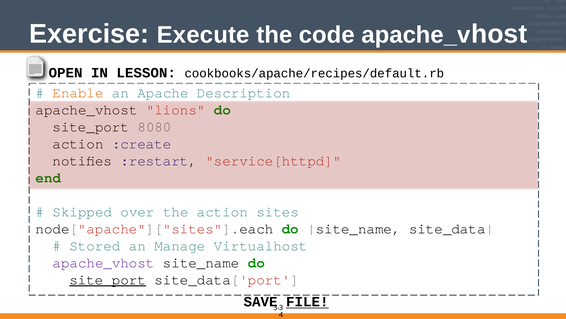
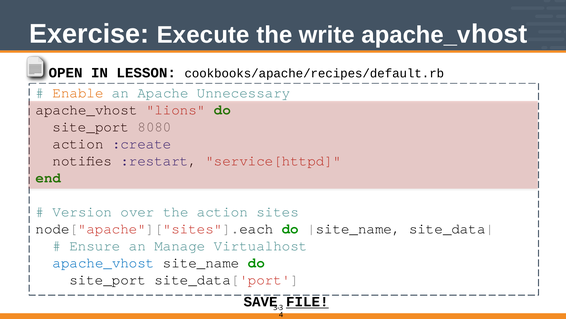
code: code -> write
Description: Description -> Unnecessary
Skipped: Skipped -> Version
Stored: Stored -> Ensure
apache_vhost at (104, 262) colour: purple -> blue
site_port at (108, 279) underline: present -> none
